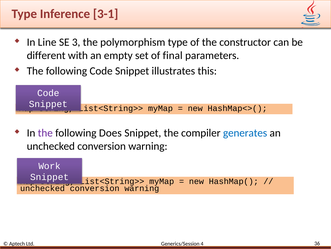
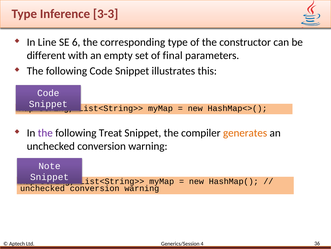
3-1: 3-1 -> 3-3
3: 3 -> 6
polymorphism: polymorphism -> corresponding
Does: Does -> Treat
generates colour: blue -> orange
Work: Work -> Note
